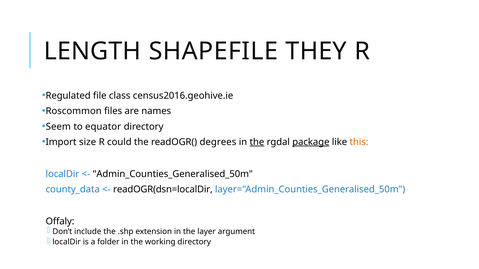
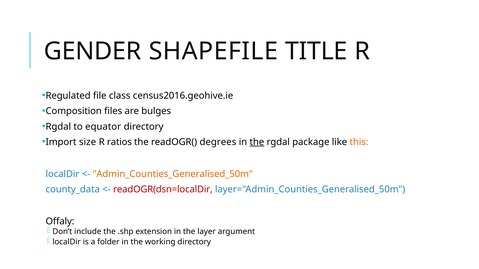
LENGTH: LENGTH -> GENDER
THEY: THEY -> TITLE
Roscommon: Roscommon -> Composition
names: names -> bulges
Seem at (58, 127): Seem -> Rgdal
could: could -> ratios
package underline: present -> none
Admin_Counties_Generalised_50m colour: black -> orange
readOGR(dsn=localDir colour: black -> red
